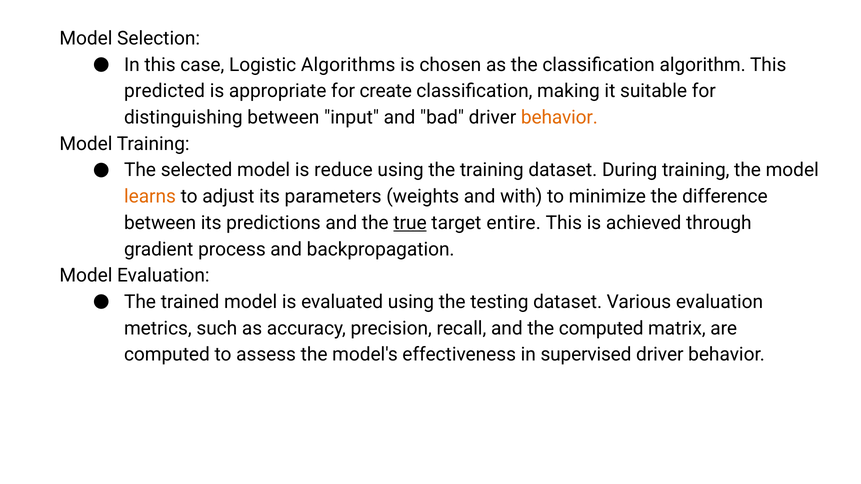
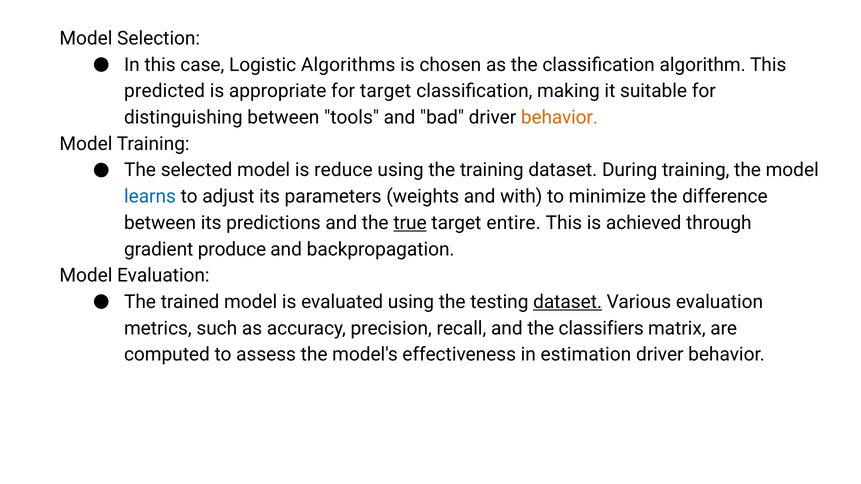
for create: create -> target
input: input -> tools
learns colour: orange -> blue
process: process -> produce
dataset at (568, 302) underline: none -> present
the computed: computed -> classifiers
supervised: supervised -> estimation
